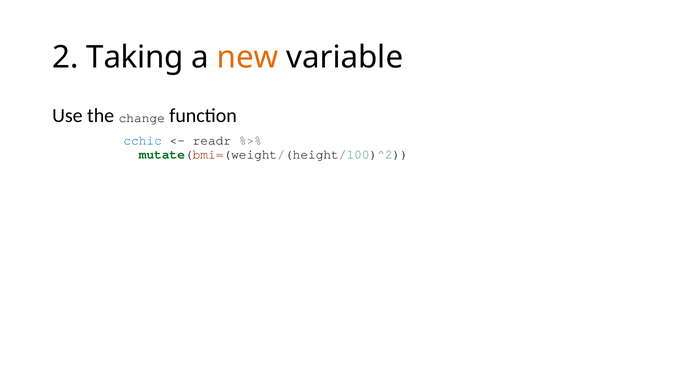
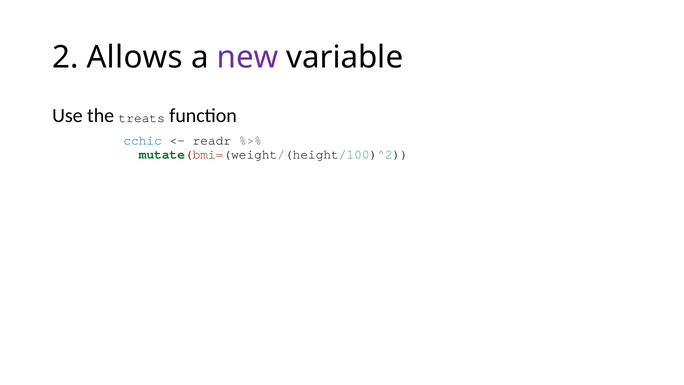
Taking: Taking -> Allows
new colour: orange -> purple
change: change -> treats
